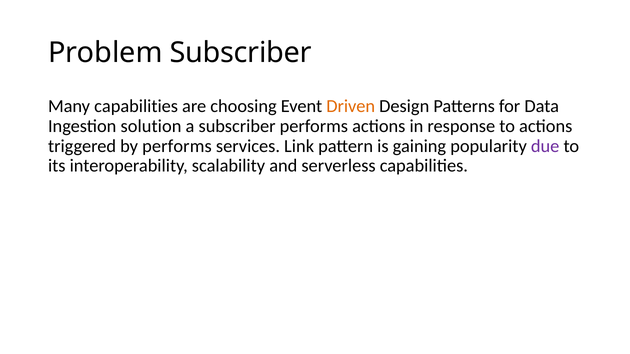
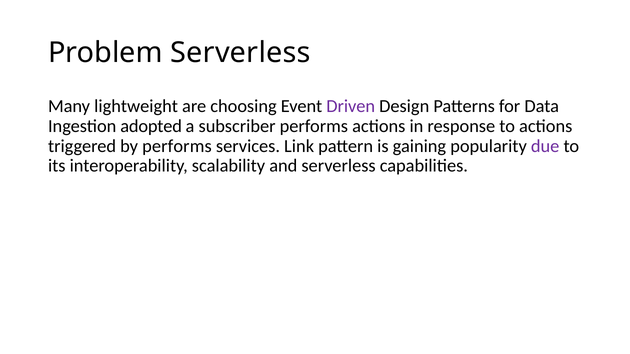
Problem Subscriber: Subscriber -> Serverless
Many capabilities: capabilities -> lightweight
Driven colour: orange -> purple
solution: solution -> adopted
